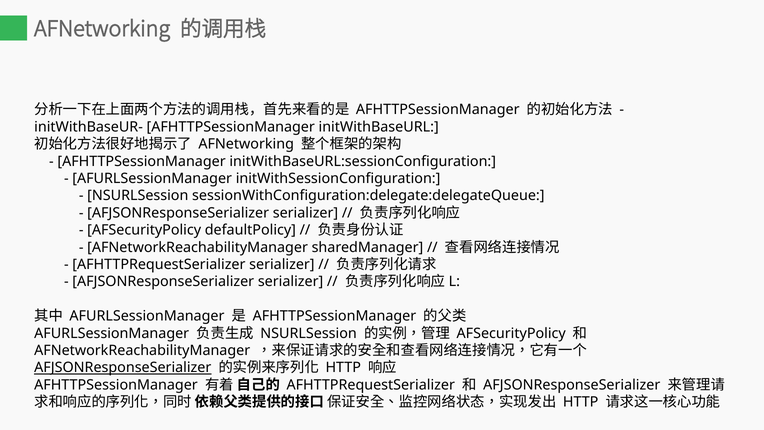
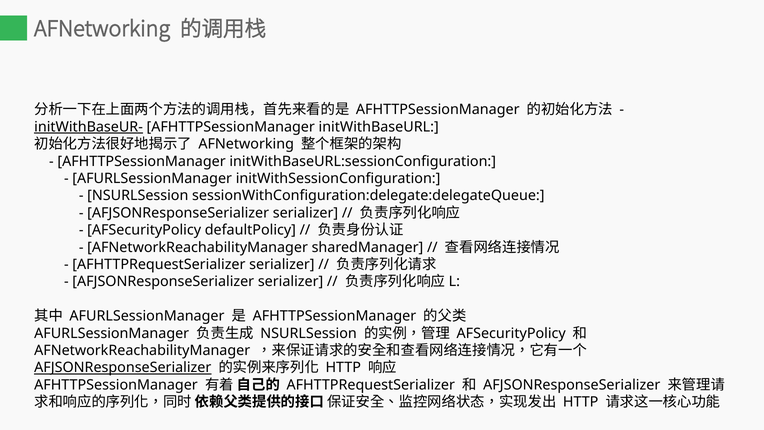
initWithBaseUR- underline: none -> present
